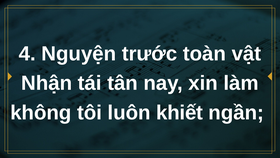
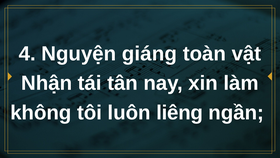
trước: trước -> giáng
khiết: khiết -> liêng
